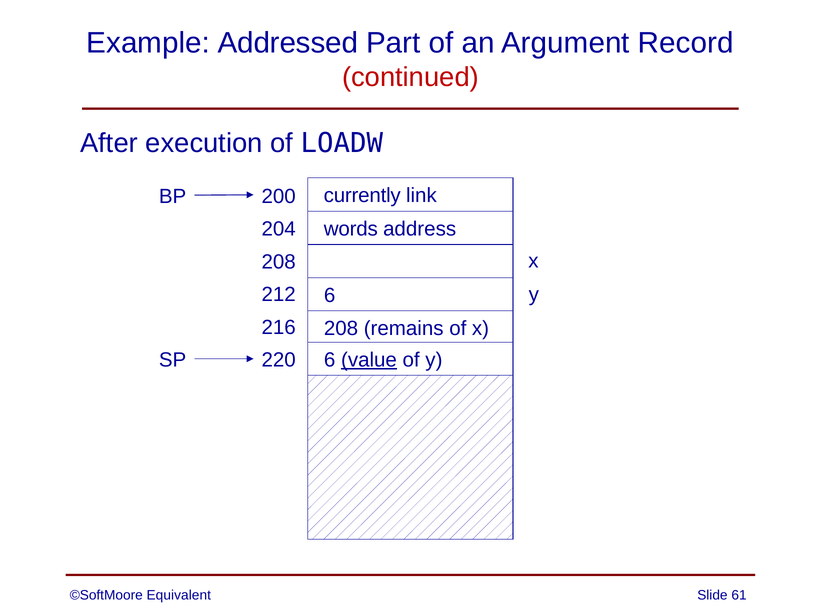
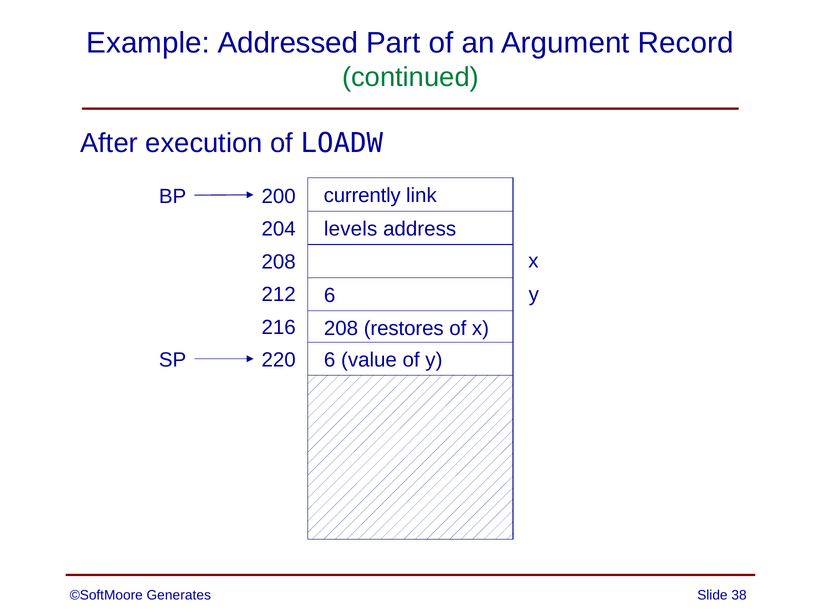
continued colour: red -> green
words: words -> levels
remains: remains -> restores
value underline: present -> none
Equivalent: Equivalent -> Generates
61: 61 -> 38
